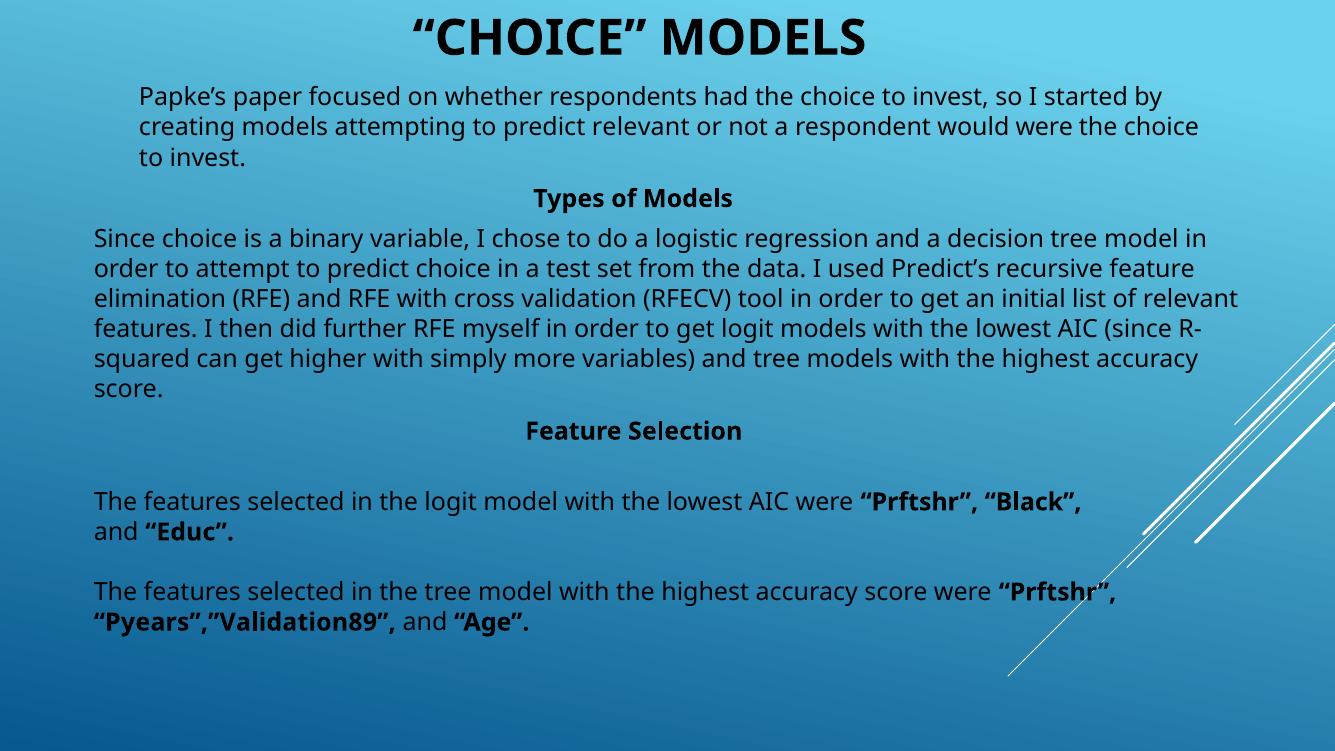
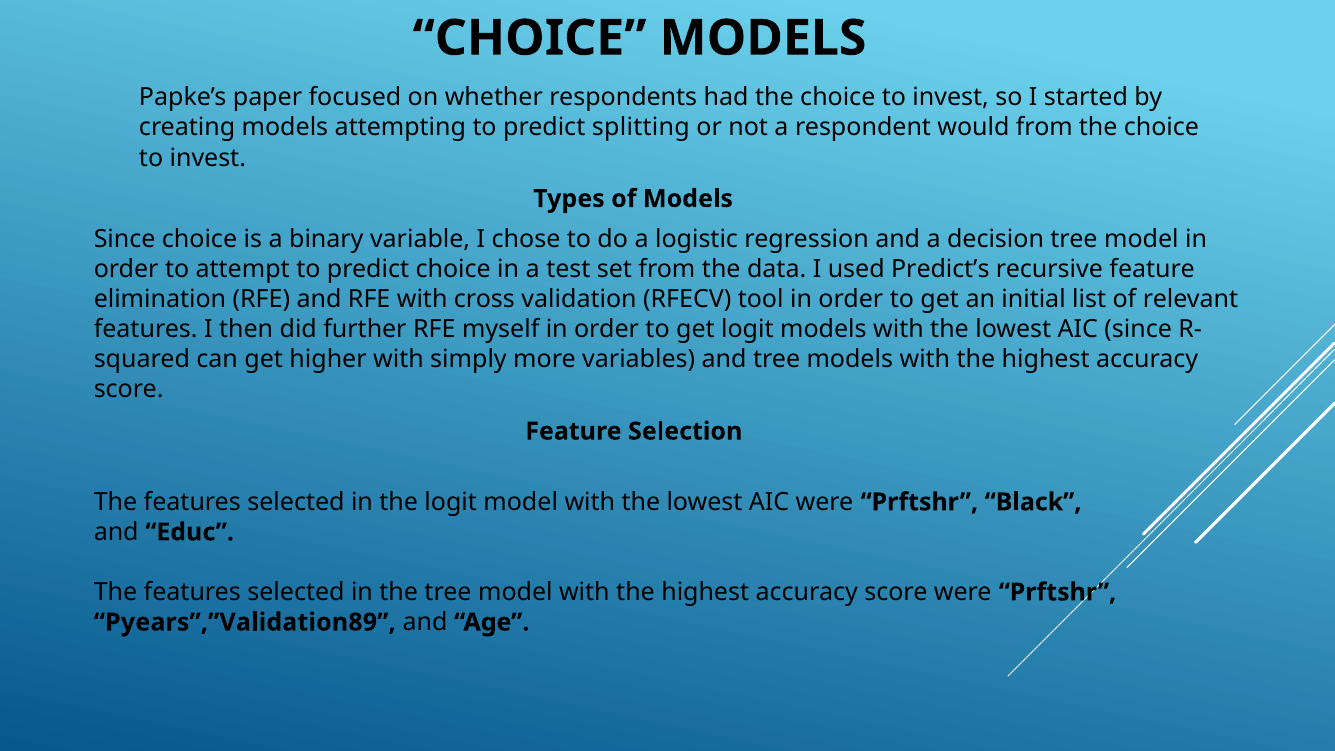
predict relevant: relevant -> splitting
would were: were -> from
